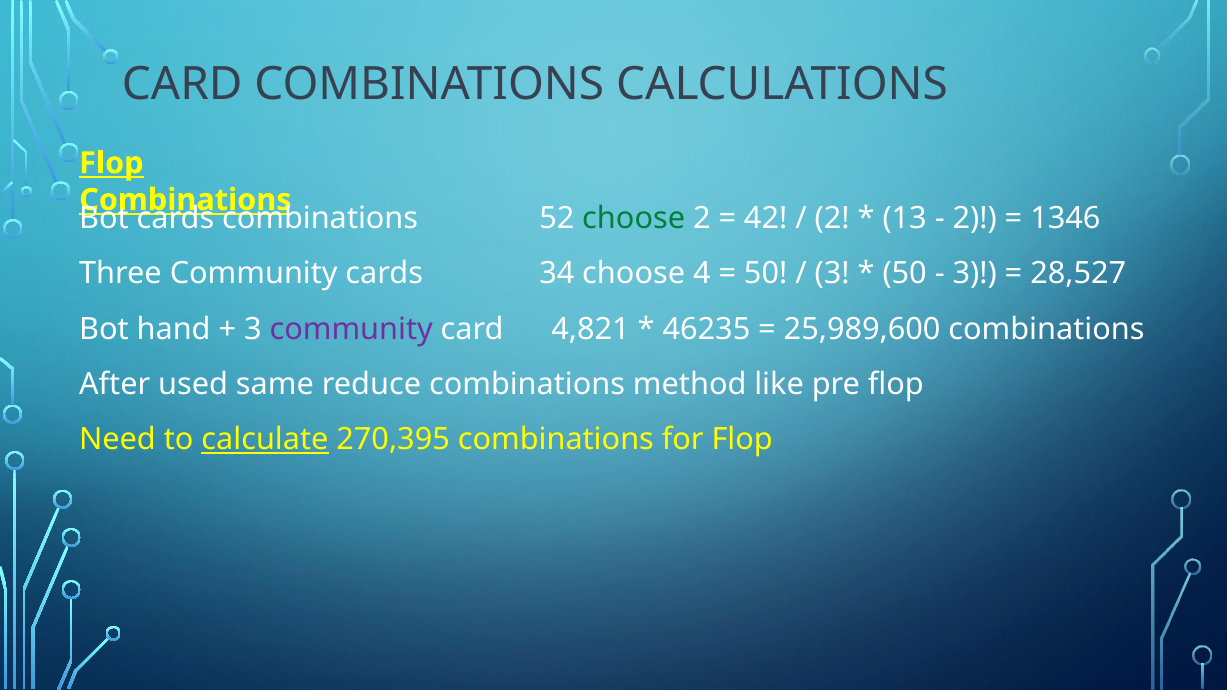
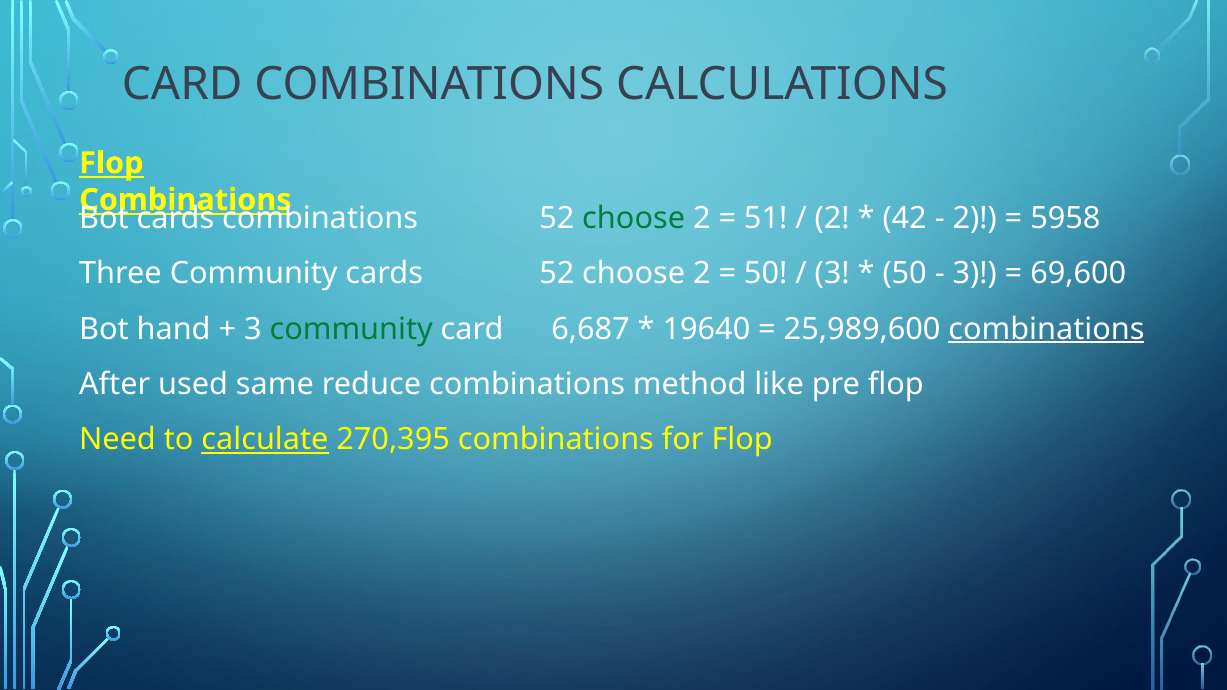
42: 42 -> 51
13: 13 -> 42
1346: 1346 -> 5958
cards 34: 34 -> 52
4 at (702, 274): 4 -> 2
28,527: 28,527 -> 69,600
community at (351, 329) colour: purple -> green
4,821: 4,821 -> 6,687
46235: 46235 -> 19640
combinations at (1046, 329) underline: none -> present
